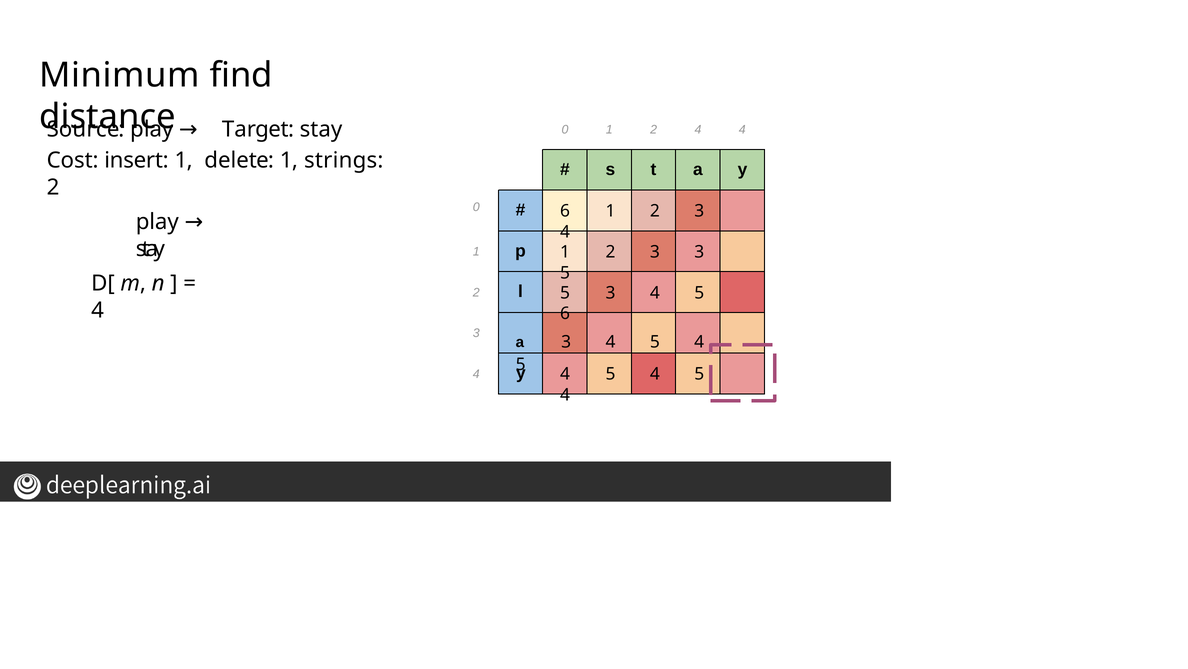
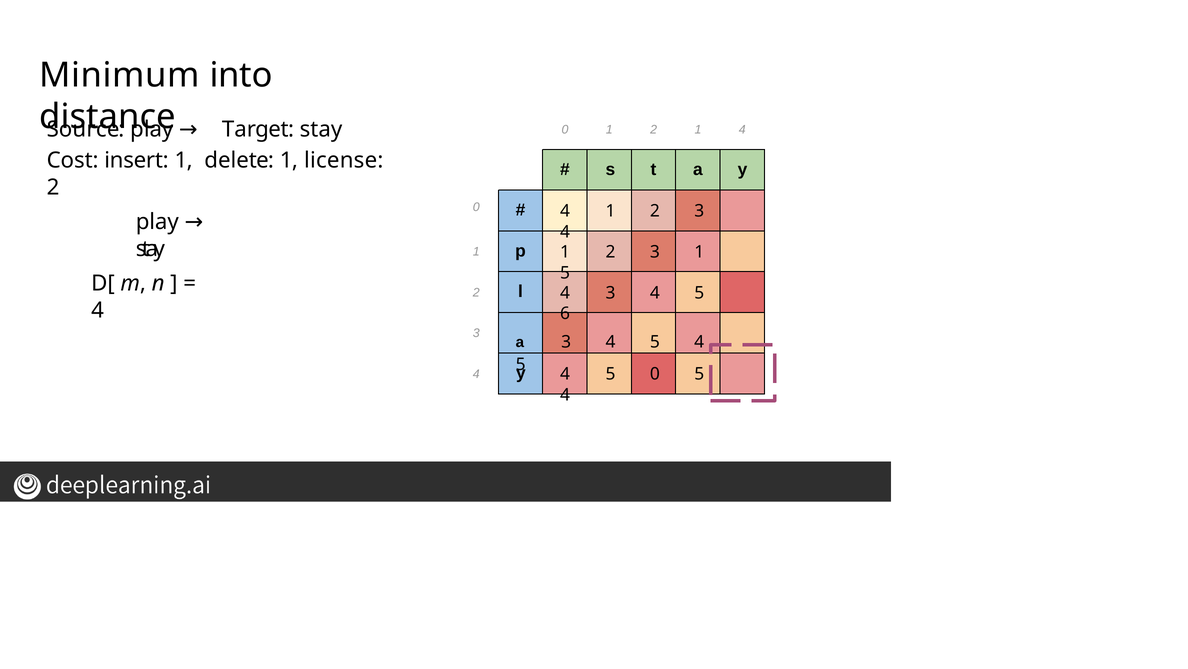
find: find -> into
2 4: 4 -> 1
strings: strings -> license
6 at (565, 211): 6 -> 4
3 3: 3 -> 1
l 5: 5 -> 4
4 at (655, 374): 4 -> 0
